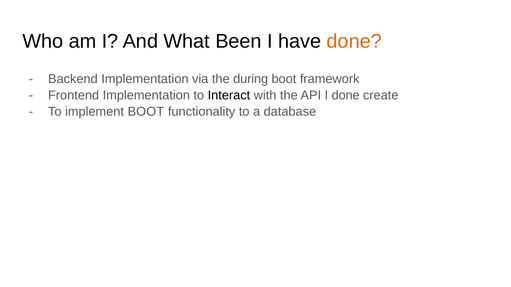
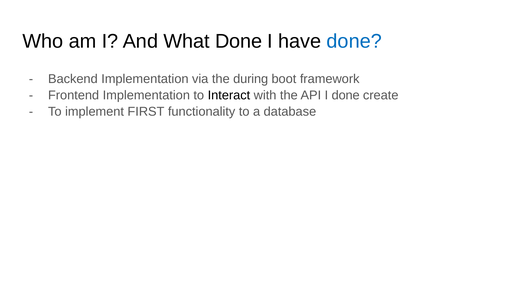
What Been: Been -> Done
done at (354, 41) colour: orange -> blue
implement BOOT: BOOT -> FIRST
